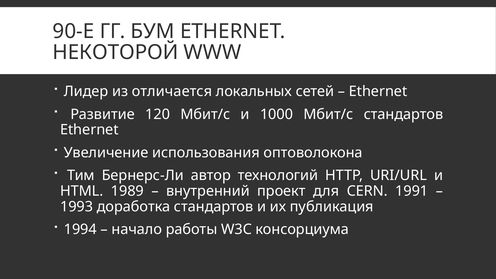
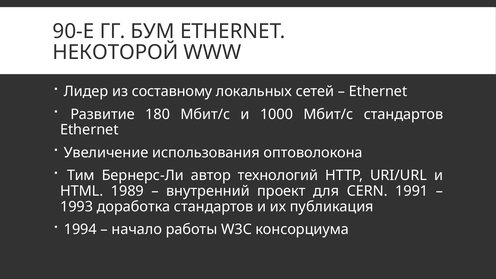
отличается: отличается -> составному
120: 120 -> 180
